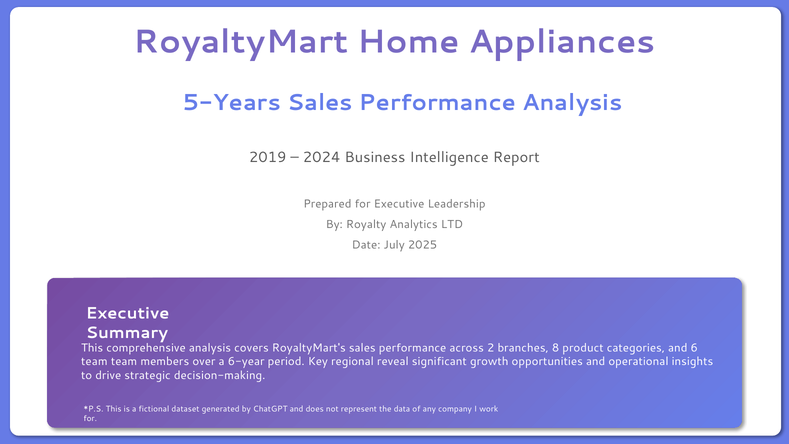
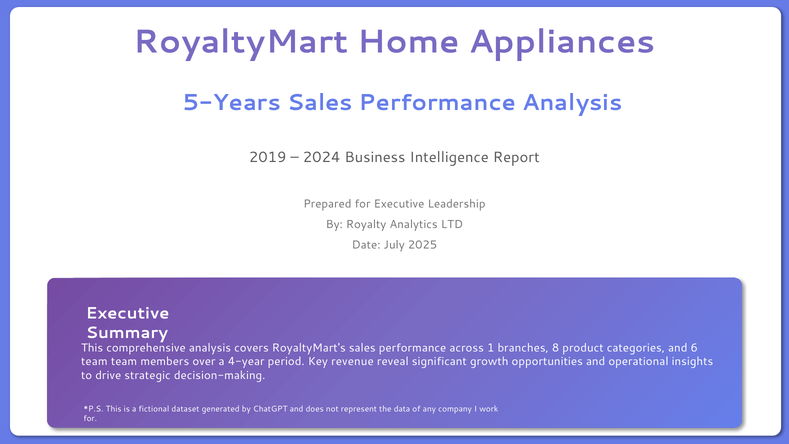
2: 2 -> 1
6-year: 6-year -> 4-year
regional: regional -> revenue
